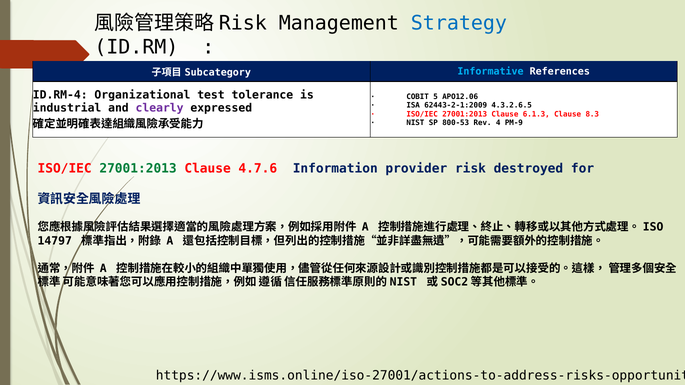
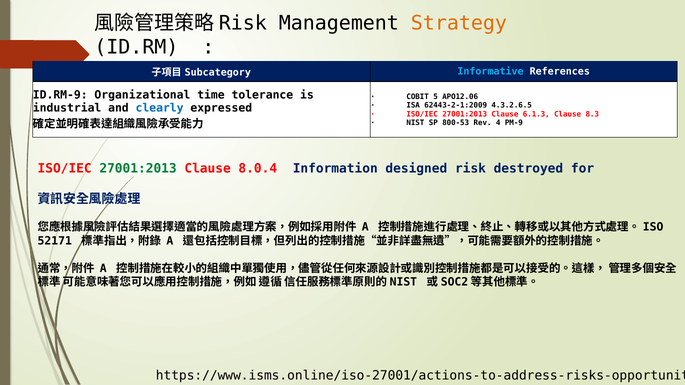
Strategy colour: blue -> orange
ID.RM-4: ID.RM-4 -> ID.RM-9
test: test -> time
clearly colour: purple -> blue
4.7.6: 4.7.6 -> 8.0.4
provider: provider -> designed
14797: 14797 -> 52171
